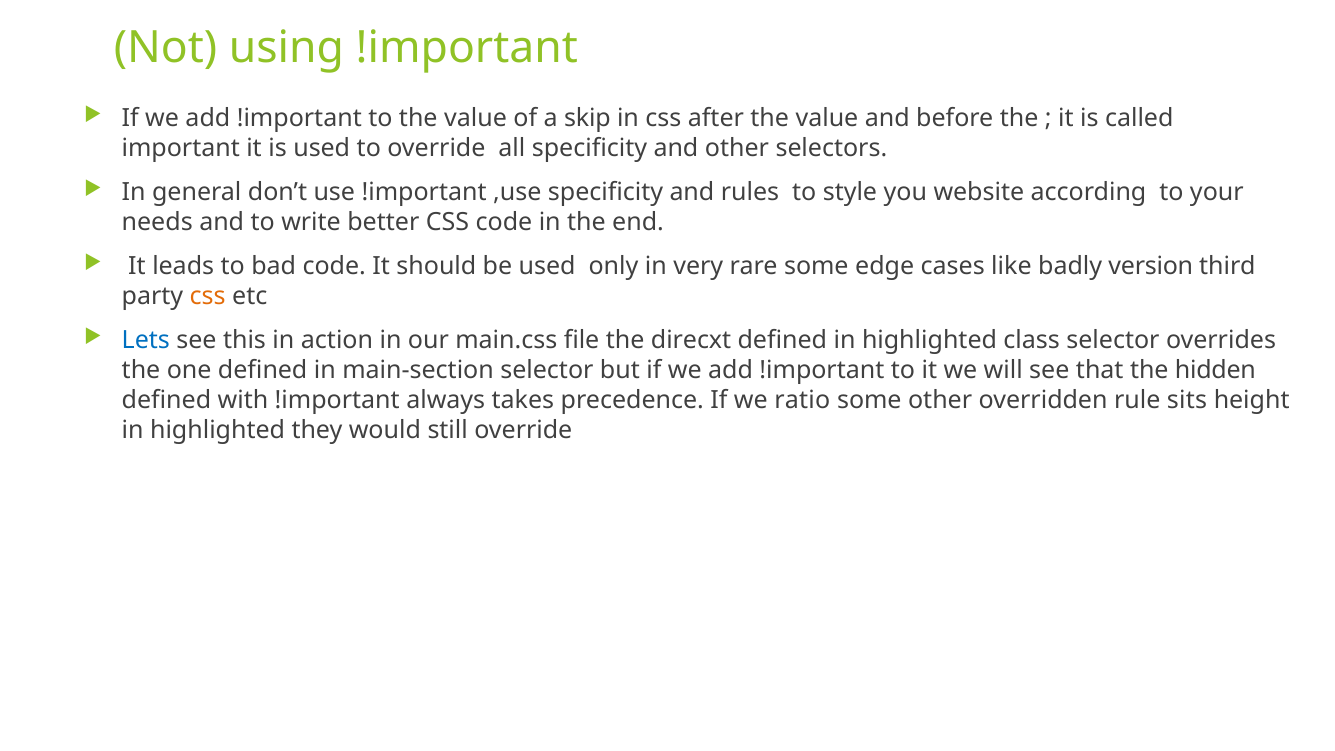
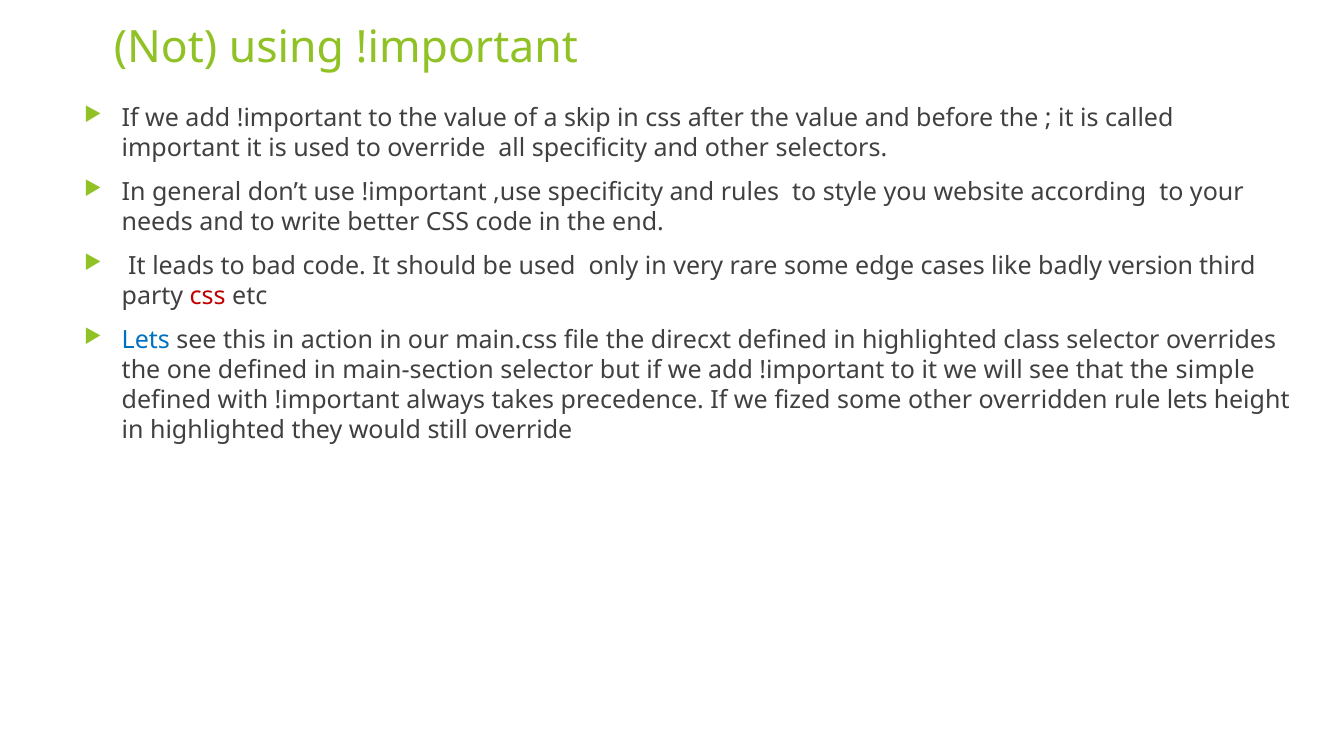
css at (208, 296) colour: orange -> red
hidden: hidden -> simple
ratio: ratio -> fized
rule sits: sits -> lets
